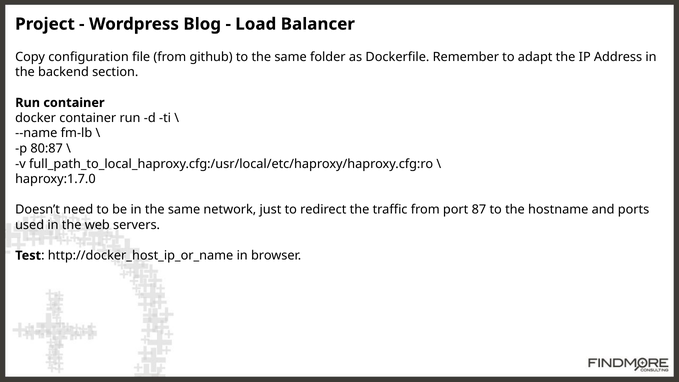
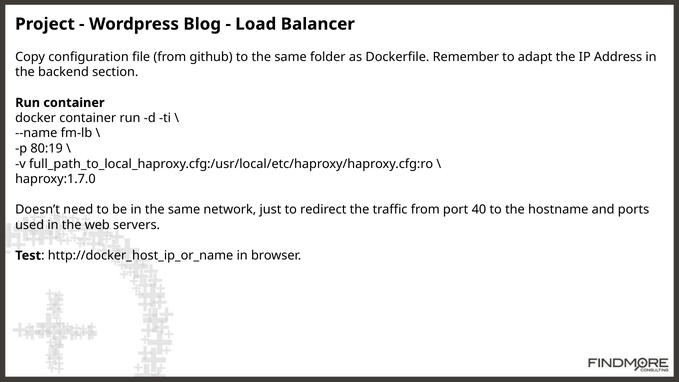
80:87: 80:87 -> 80:19
87: 87 -> 40
